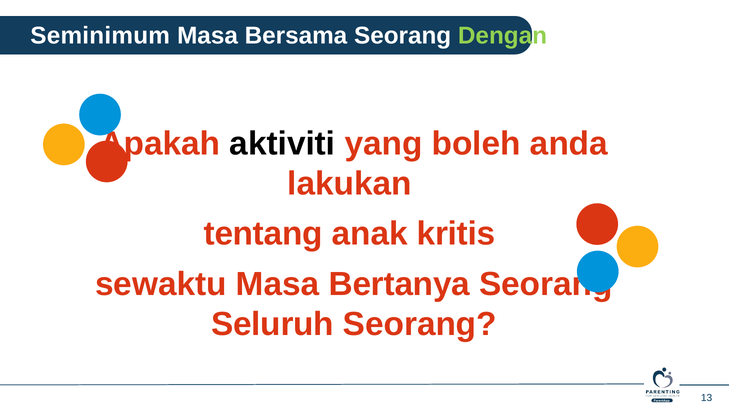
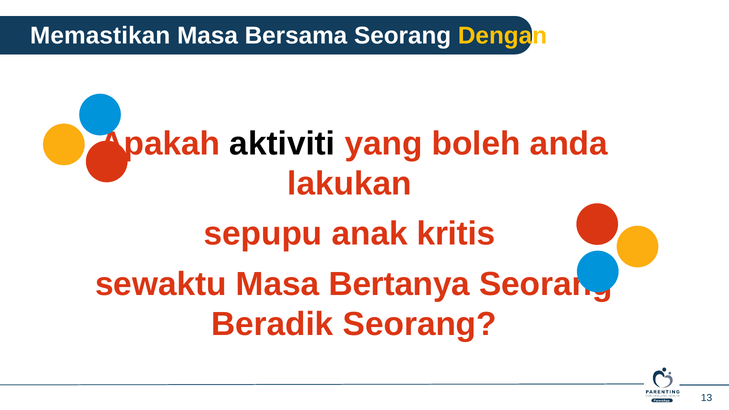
Seminimum: Seminimum -> Memastikan
Dengan colour: light green -> yellow
tentang: tentang -> sepupu
Seluruh: Seluruh -> Beradik
